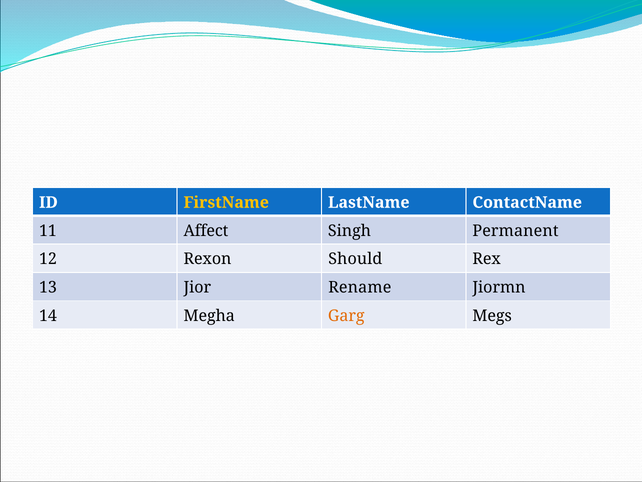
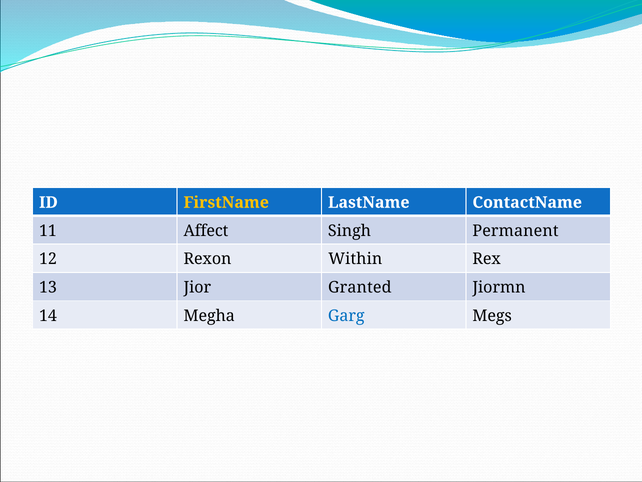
Should: Should -> Within
Rename: Rename -> Granted
Garg colour: orange -> blue
